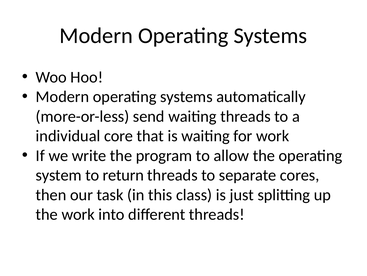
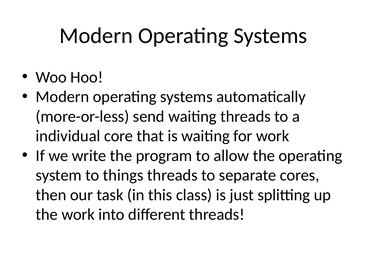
return: return -> things
